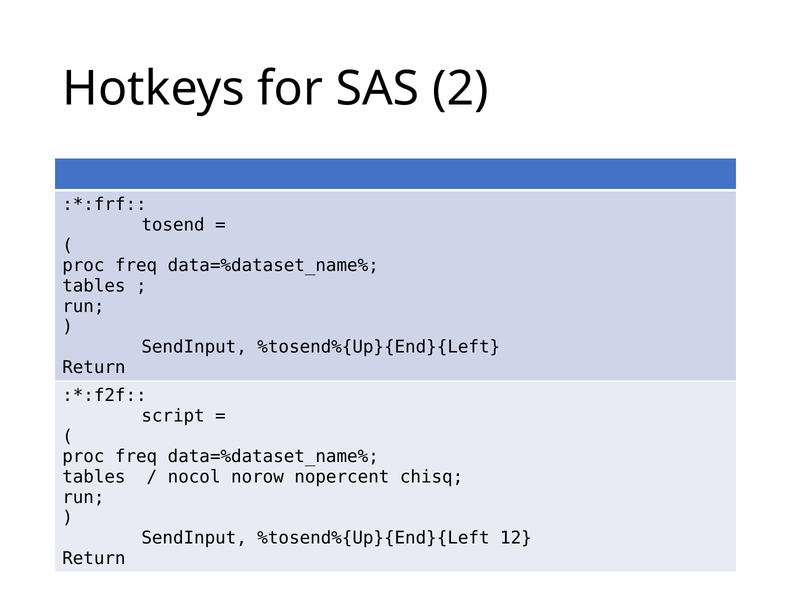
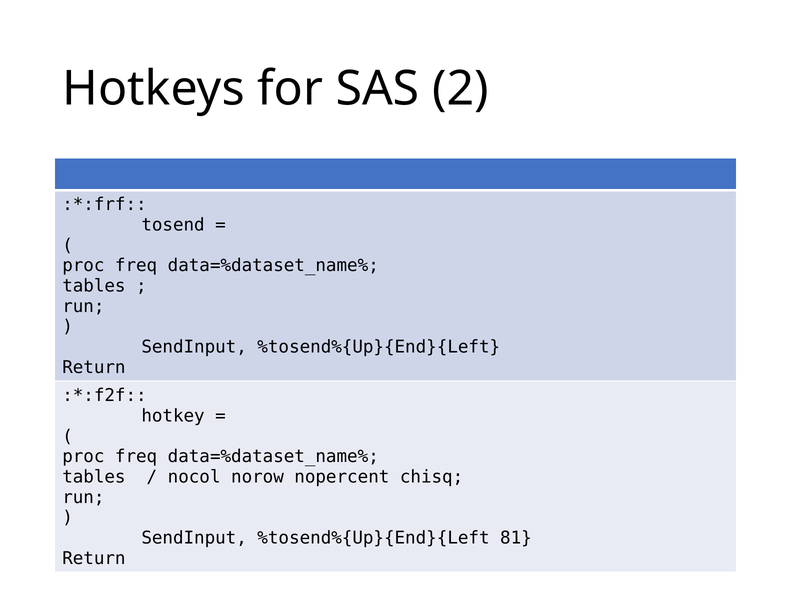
script: script -> hotkey
12: 12 -> 81
